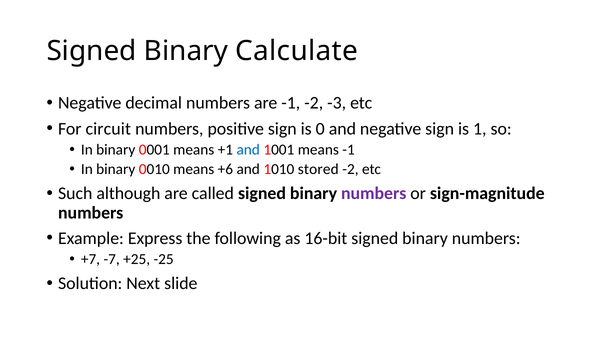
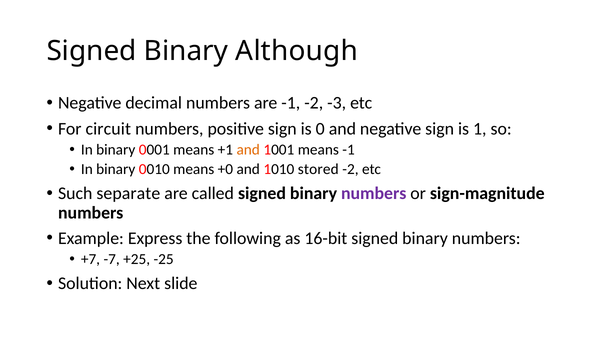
Calculate: Calculate -> Although
and at (248, 150) colour: blue -> orange
+6: +6 -> +0
although: although -> separate
